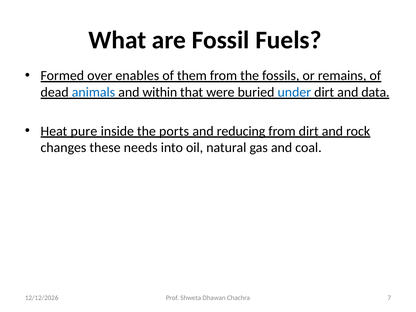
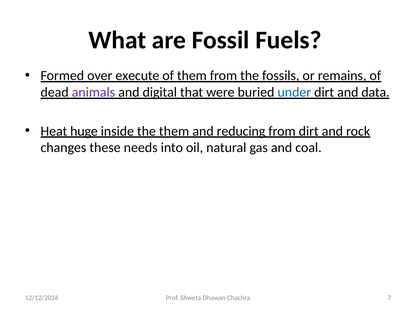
enables: enables -> execute
animals colour: blue -> purple
within: within -> digital
pure: pure -> huge
the ports: ports -> them
